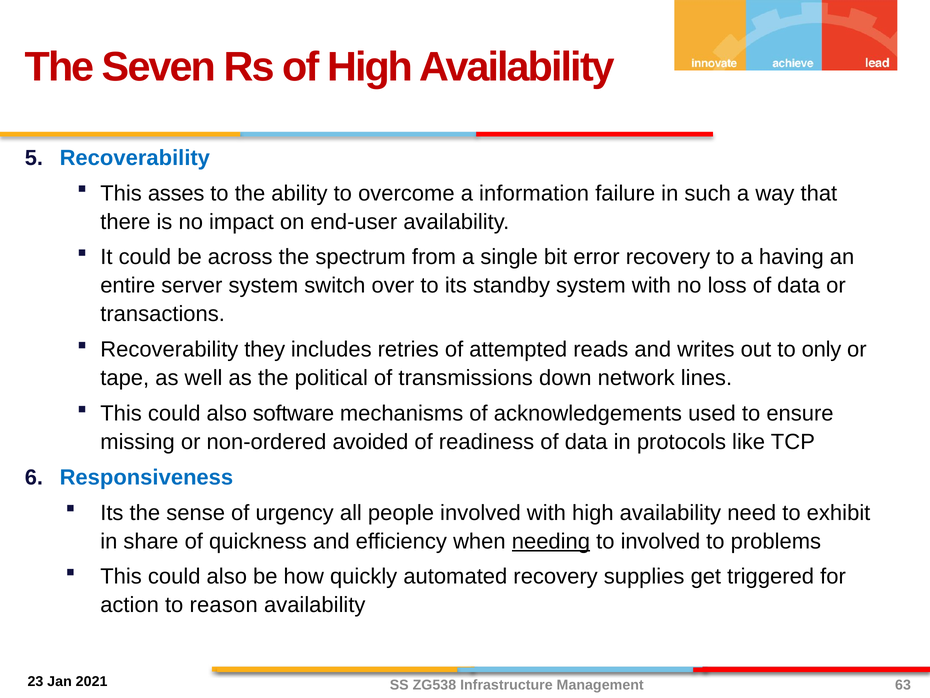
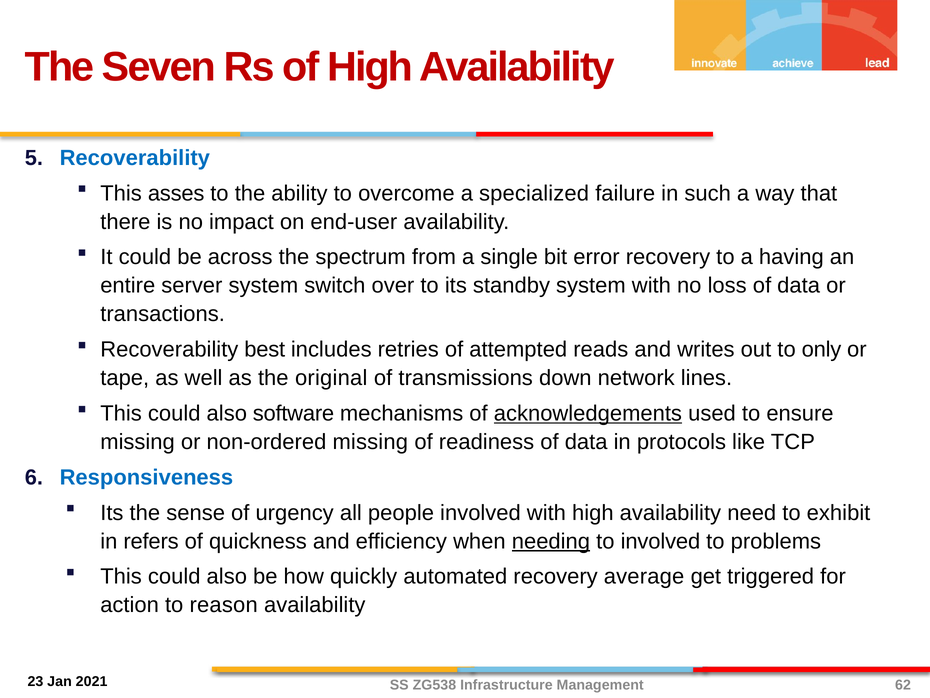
information: information -> specialized
they: they -> best
political: political -> original
acknowledgements underline: none -> present
non-ordered avoided: avoided -> missing
share: share -> refers
supplies: supplies -> average
63: 63 -> 62
